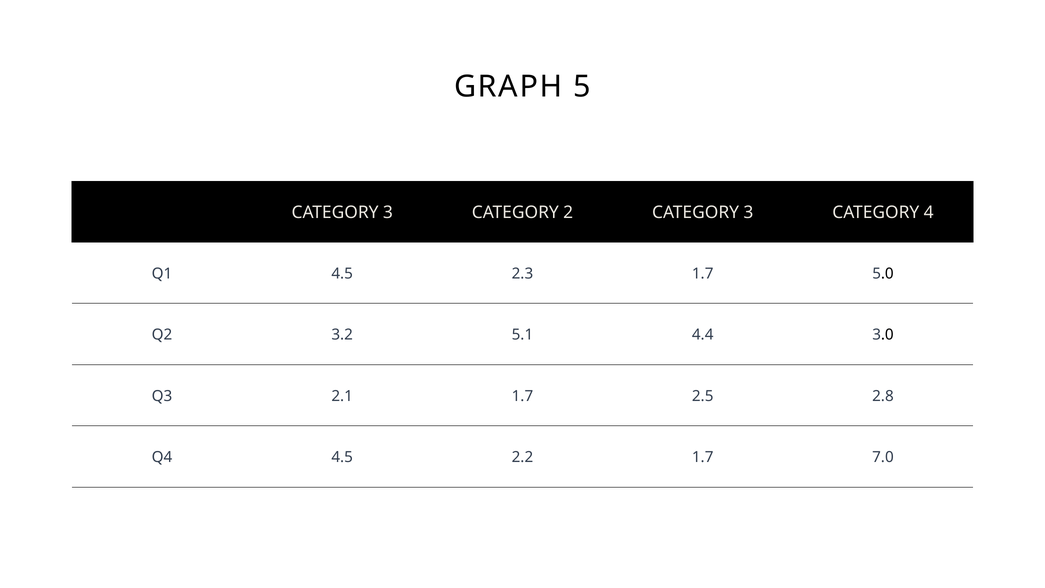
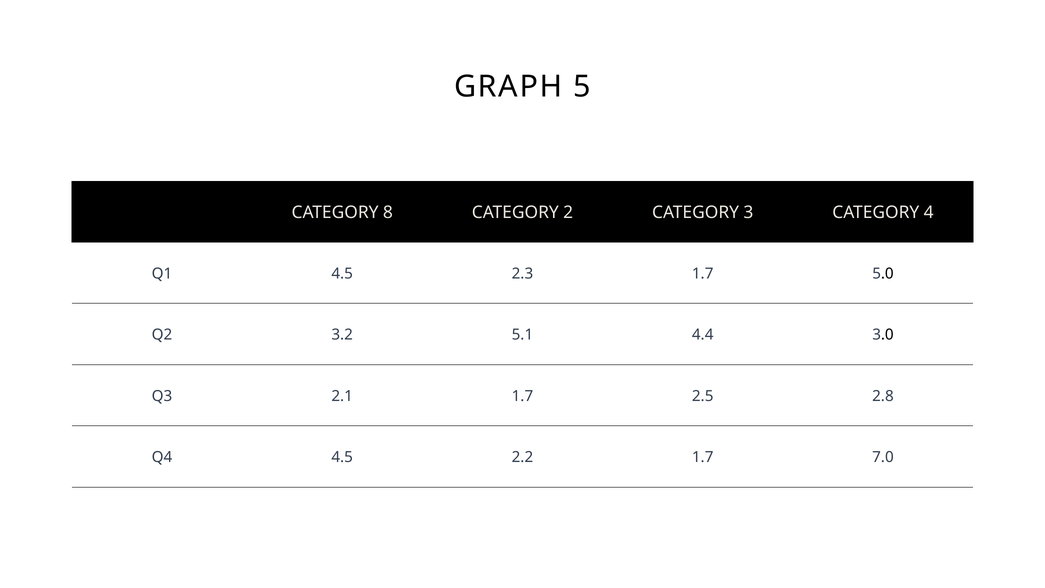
3 at (388, 213): 3 -> 8
